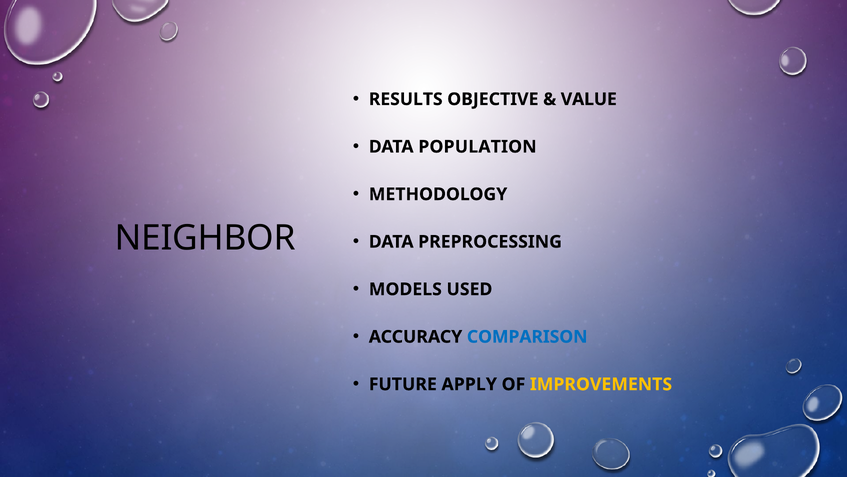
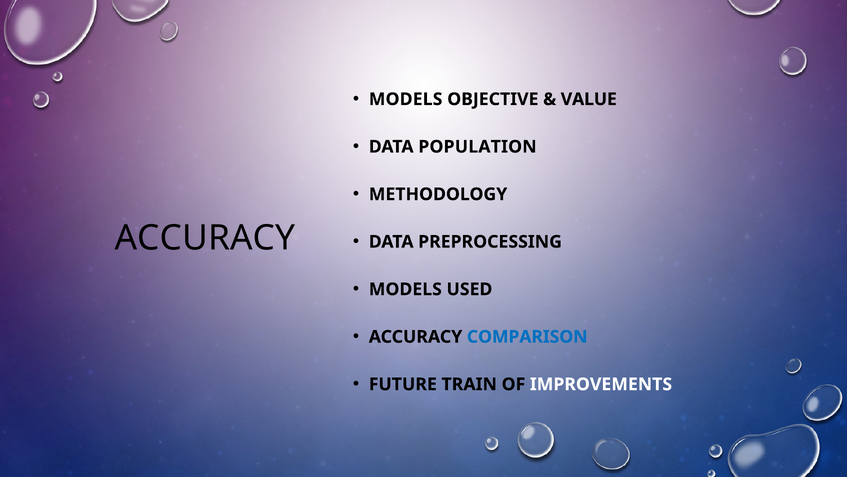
RESULTS at (406, 99): RESULTS -> MODELS
NEIGHBOR at (205, 238): NEIGHBOR -> ACCURACY
APPLY: APPLY -> TRAIN
IMPROVEMENTS colour: yellow -> white
